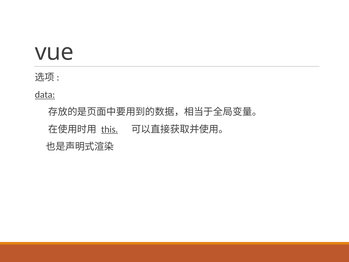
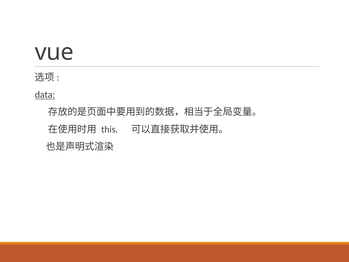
this underline: present -> none
